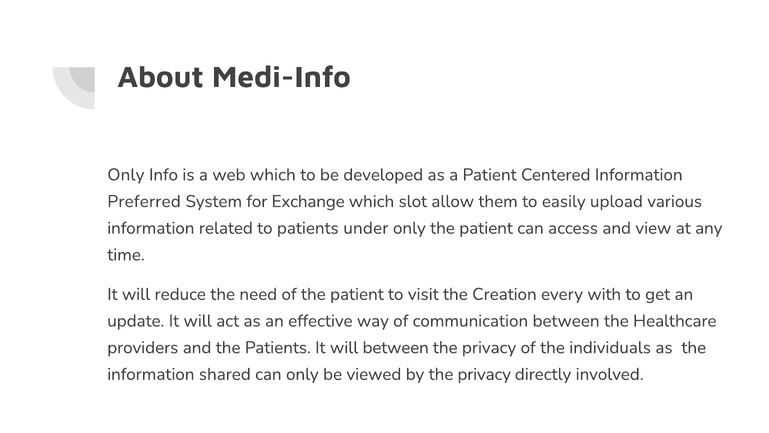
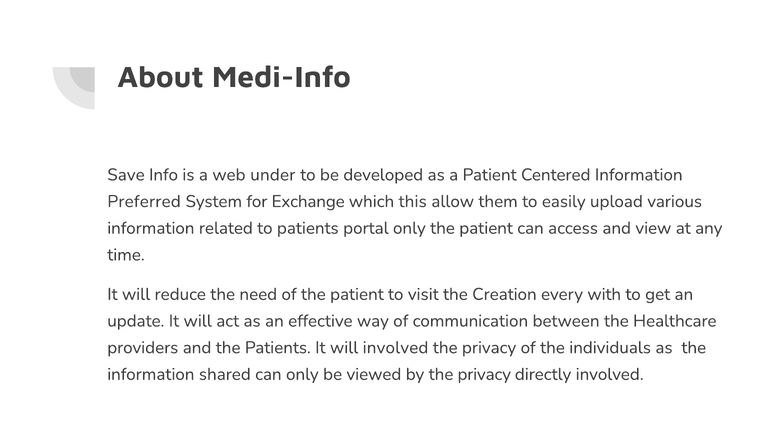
Only at (126, 175): Only -> Save
web which: which -> under
slot: slot -> this
under: under -> portal
will between: between -> involved
